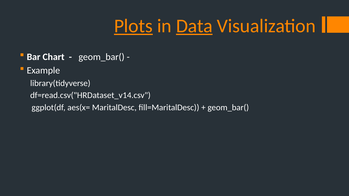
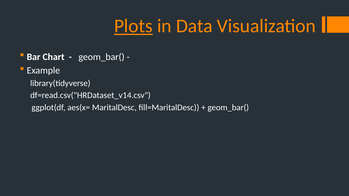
Data underline: present -> none
